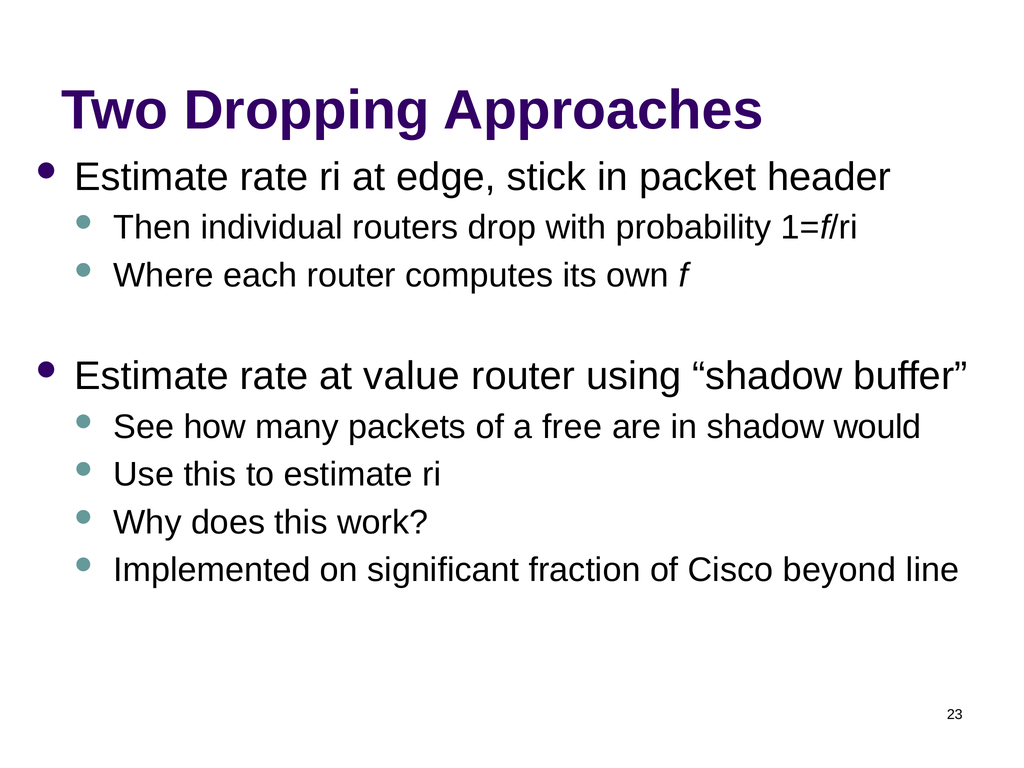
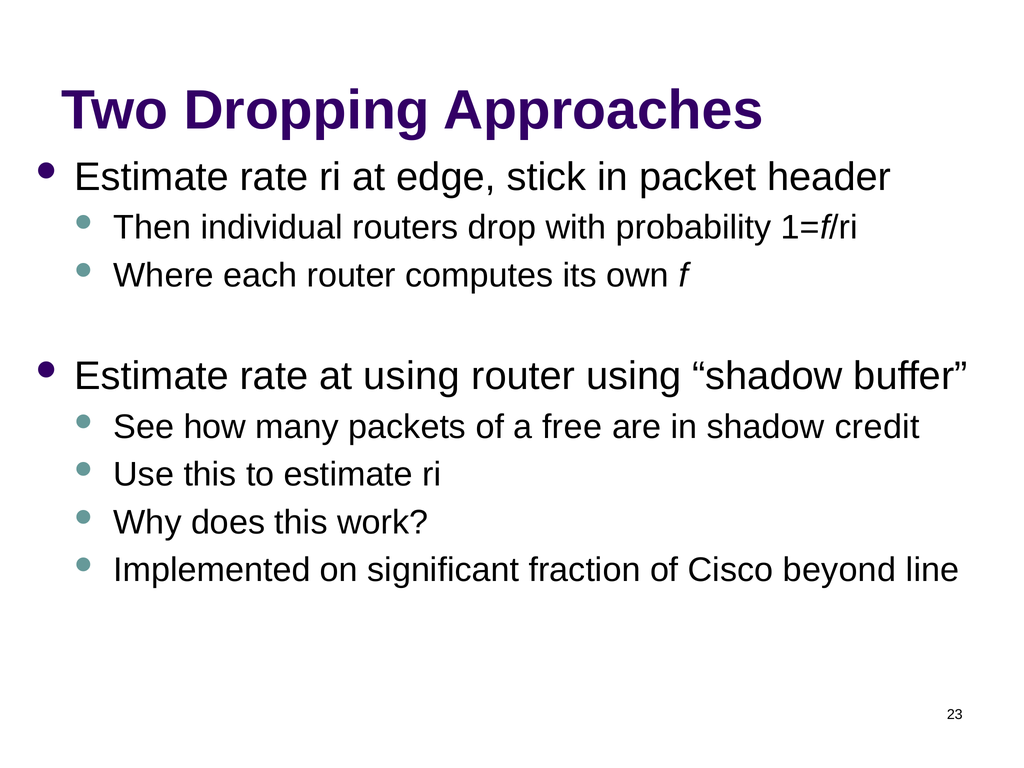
at value: value -> using
would: would -> credit
